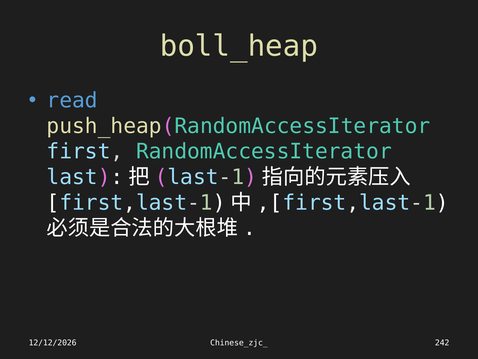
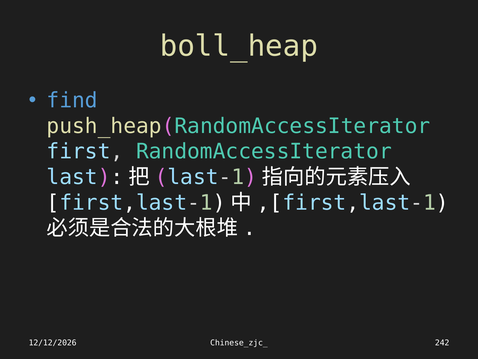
read: read -> find
